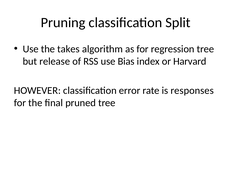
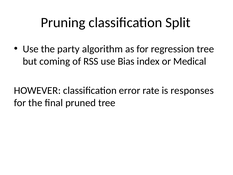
takes: takes -> party
release: release -> coming
Harvard: Harvard -> Medical
